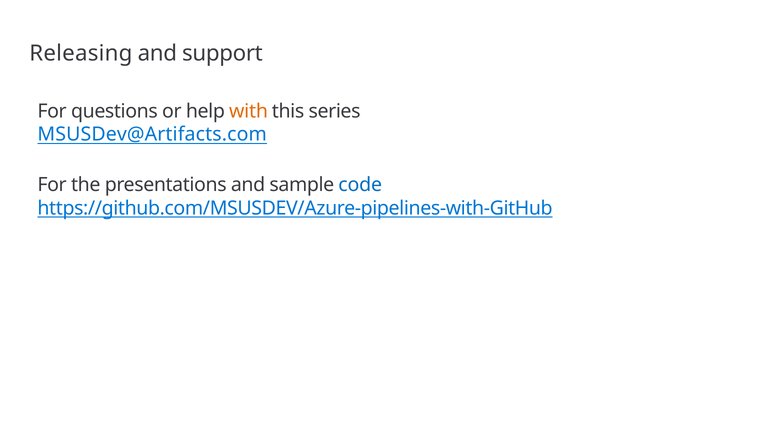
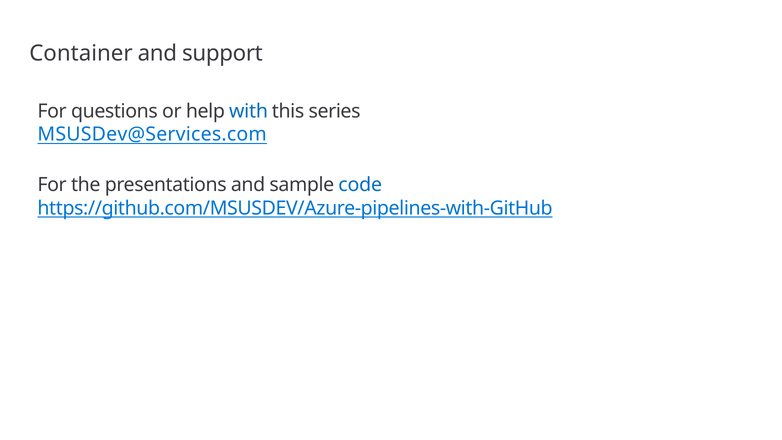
Releasing: Releasing -> Container
with colour: orange -> blue
MSUSDev@Artifacts.com: MSUSDev@Artifacts.com -> MSUSDev@Services.com
